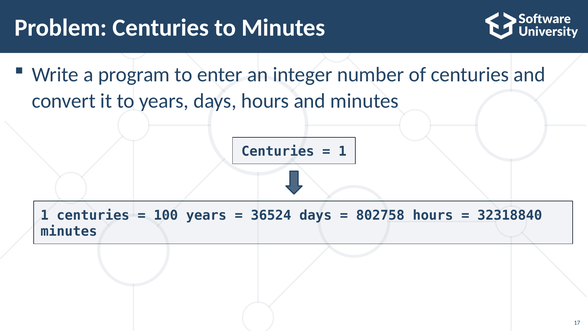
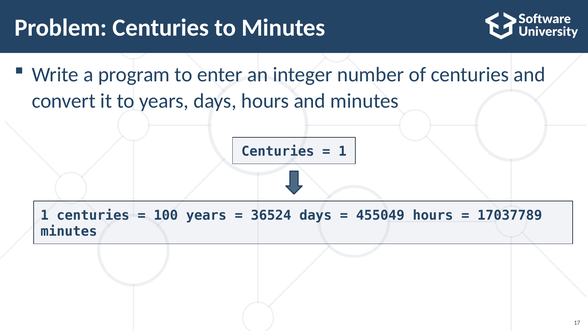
802758: 802758 -> 455049
32318840: 32318840 -> 17037789
